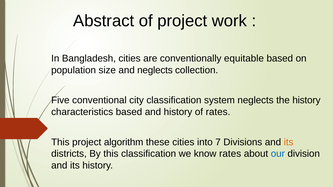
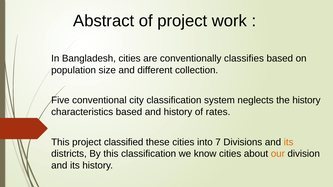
equitable: equitable -> classifies
and neglects: neglects -> different
algorithm: algorithm -> classified
know rates: rates -> cities
our colour: blue -> orange
